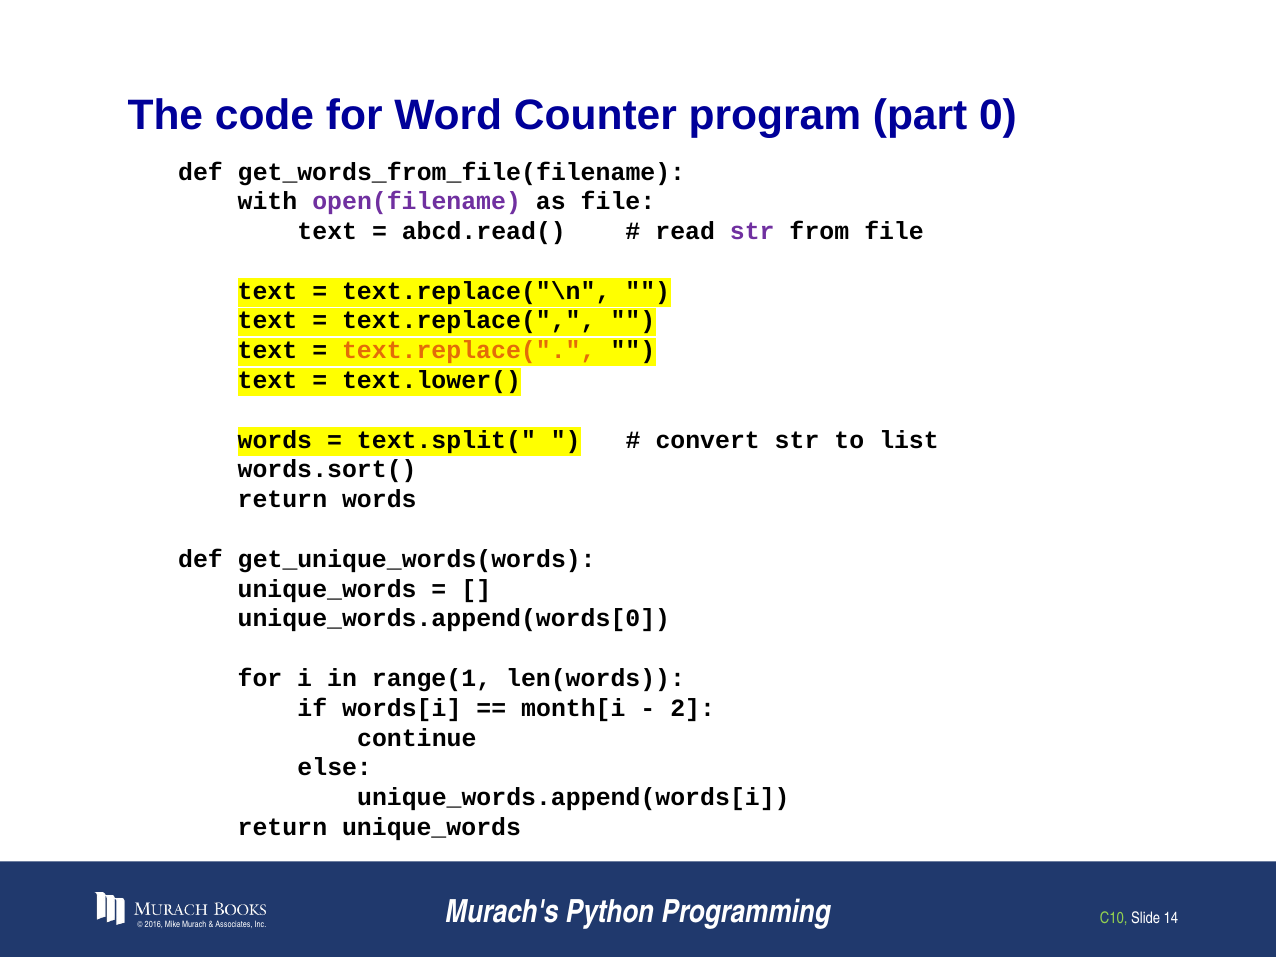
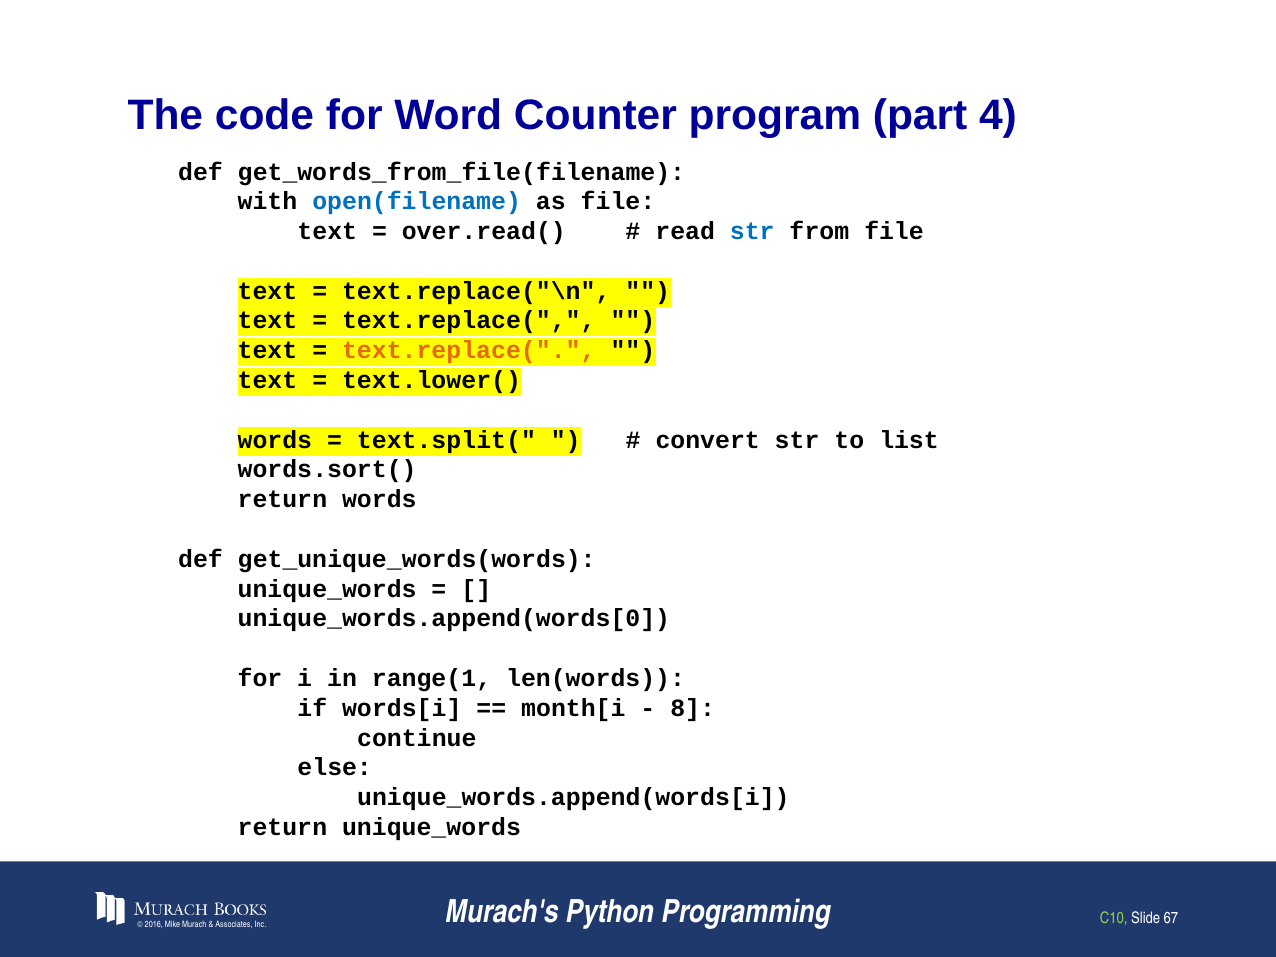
0: 0 -> 4
open(filename colour: purple -> blue
abcd.read(: abcd.read( -> over.read(
str at (752, 231) colour: purple -> blue
2: 2 -> 8
14: 14 -> 67
